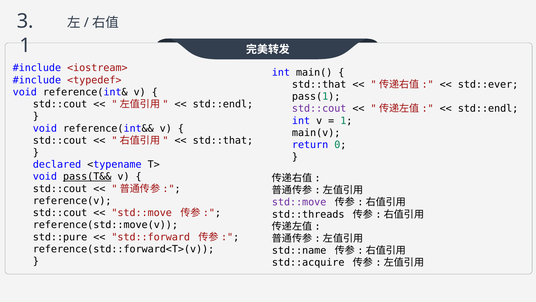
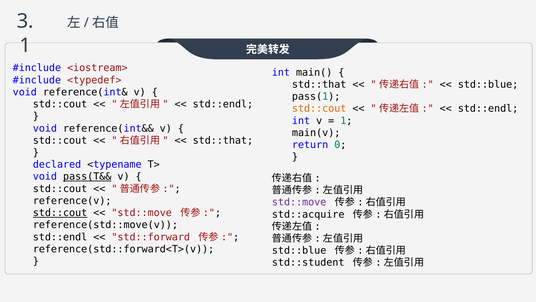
std::ever at (488, 84): std::ever -> std::blue
std::cout at (319, 108) colour: purple -> orange
std::cout at (60, 213) underline: none -> present
std::threads: std::threads -> std::acquire
std::pure at (60, 237): std::pure -> std::endl
std::name at (299, 250): std::name -> std::blue
std::acquire: std::acquire -> std::student
